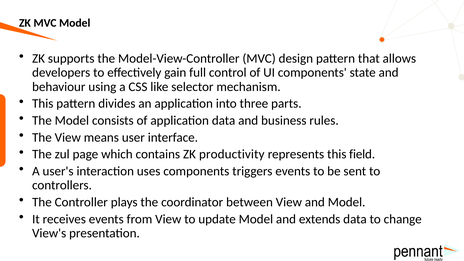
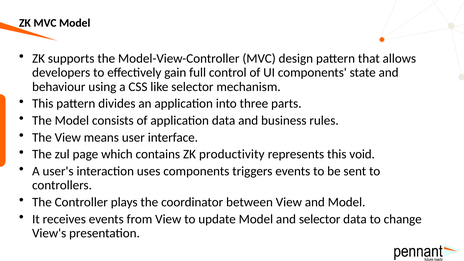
field: field -> void
and extends: extends -> selector
